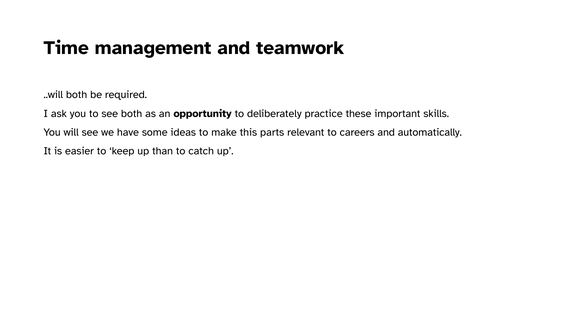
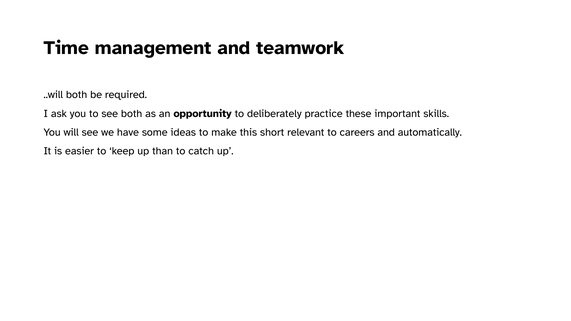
parts: parts -> short
